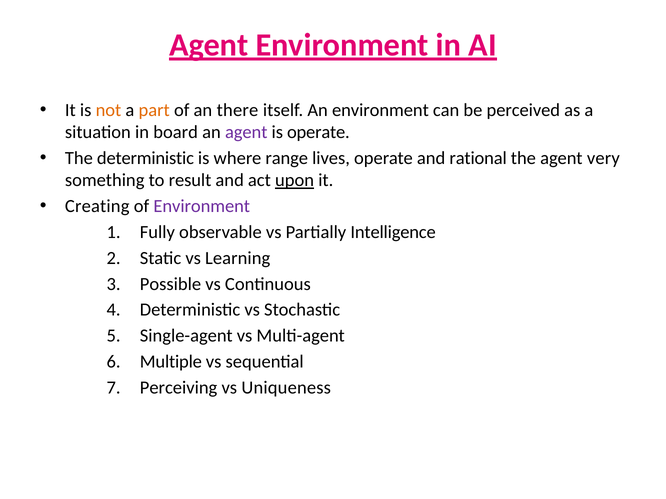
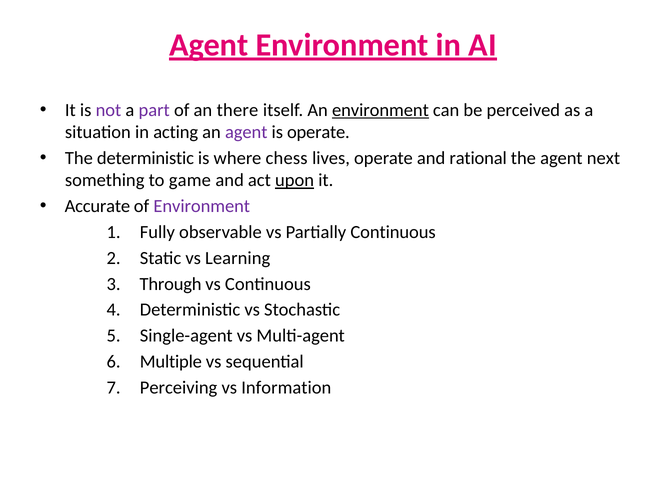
not colour: orange -> purple
part colour: orange -> purple
environment at (380, 110) underline: none -> present
board: board -> acting
range: range -> chess
very: very -> next
result: result -> game
Creating: Creating -> Accurate
Partially Intelligence: Intelligence -> Continuous
Possible: Possible -> Through
Uniqueness: Uniqueness -> Information
